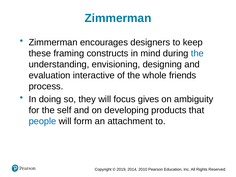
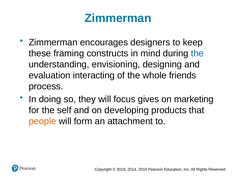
interactive: interactive -> interacting
ambiguity: ambiguity -> marketing
people colour: blue -> orange
